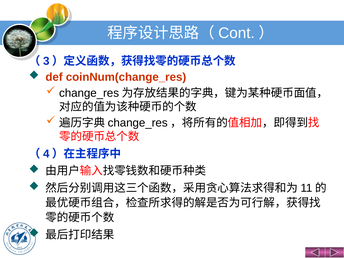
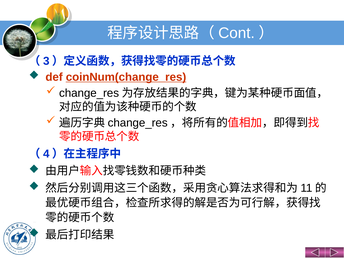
coinNum(change_res underline: none -> present
